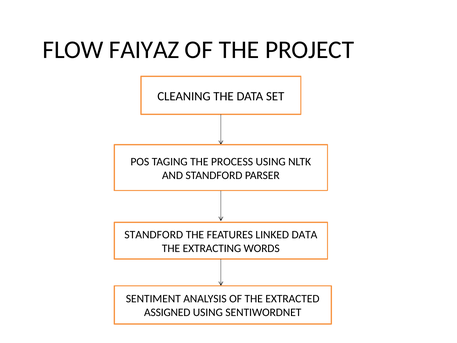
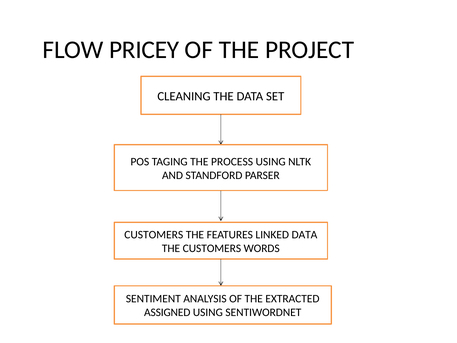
FAIYAZ: FAIYAZ -> PRICEY
STANDFORD at (154, 235): STANDFORD -> CUSTOMERS
THE EXTRACTING: EXTRACTING -> CUSTOMERS
